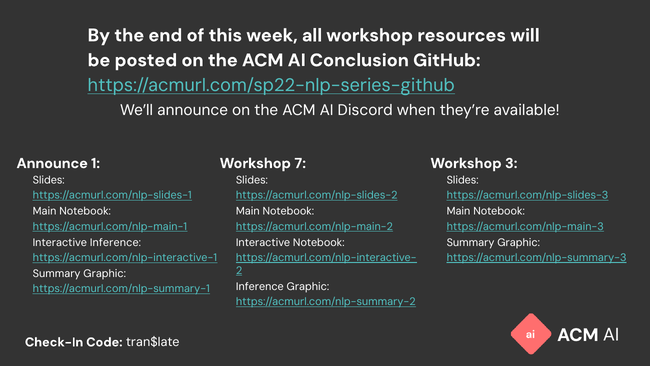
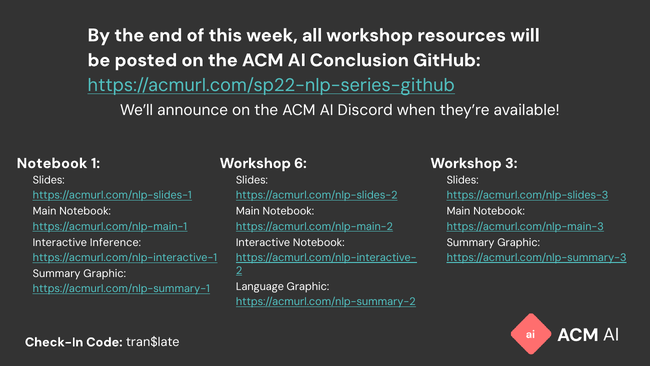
Announce at (52, 163): Announce -> Notebook
7: 7 -> 6
Inference at (260, 286): Inference -> Language
